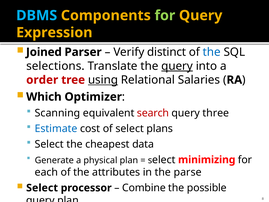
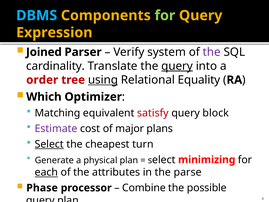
distinct: distinct -> system
the at (212, 52) colour: blue -> purple
selections: selections -> cardinality
Salaries: Salaries -> Equality
Scanning: Scanning -> Matching
search: search -> satisfy
three: three -> block
Estimate colour: blue -> purple
of select: select -> major
Select at (49, 144) underline: none -> present
data: data -> turn
each underline: none -> present
Select at (42, 188): Select -> Phase
